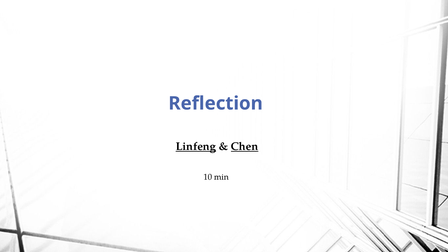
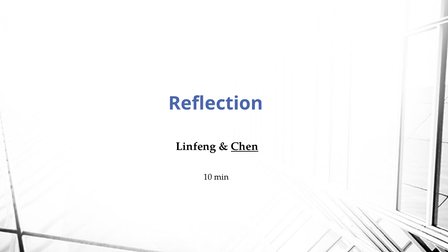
Linfeng underline: present -> none
